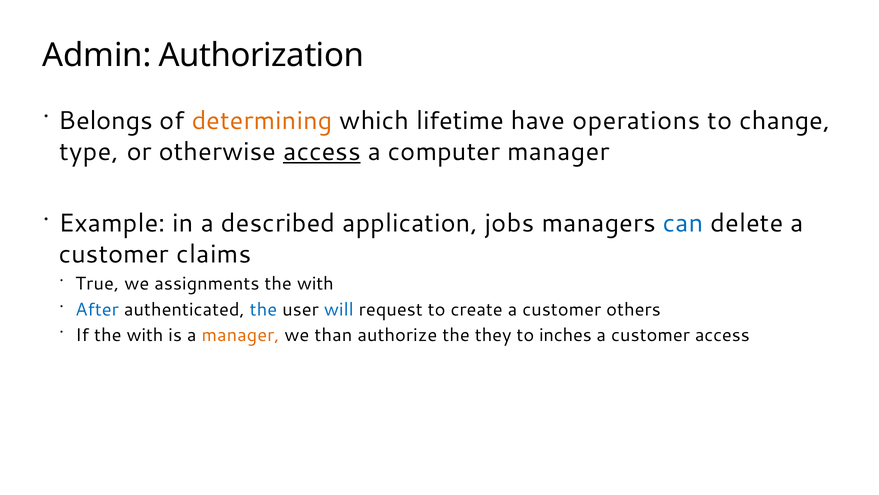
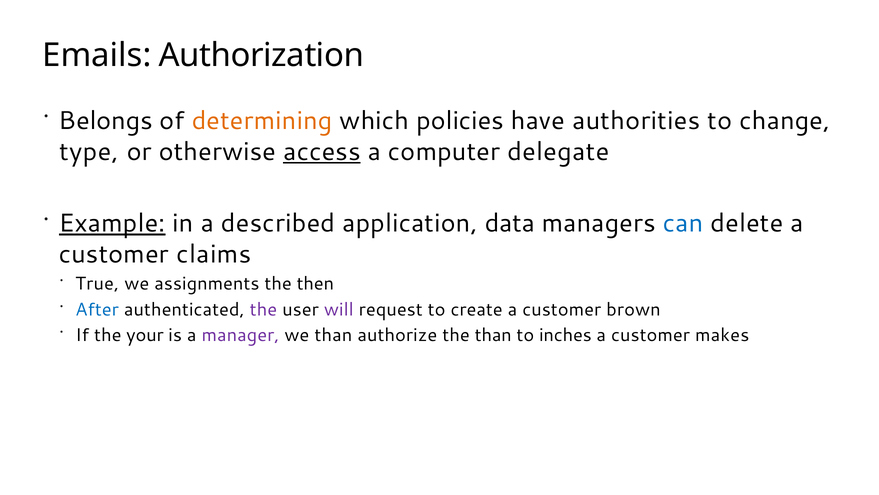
Admin: Admin -> Emails
lifetime: lifetime -> policies
operations: operations -> authorities
computer manager: manager -> delegate
Example underline: none -> present
jobs: jobs -> data
with at (315, 284): with -> then
the at (263, 309) colour: blue -> purple
will colour: blue -> purple
others: others -> brown
If the with: with -> your
manager at (240, 335) colour: orange -> purple
the they: they -> than
customer access: access -> makes
